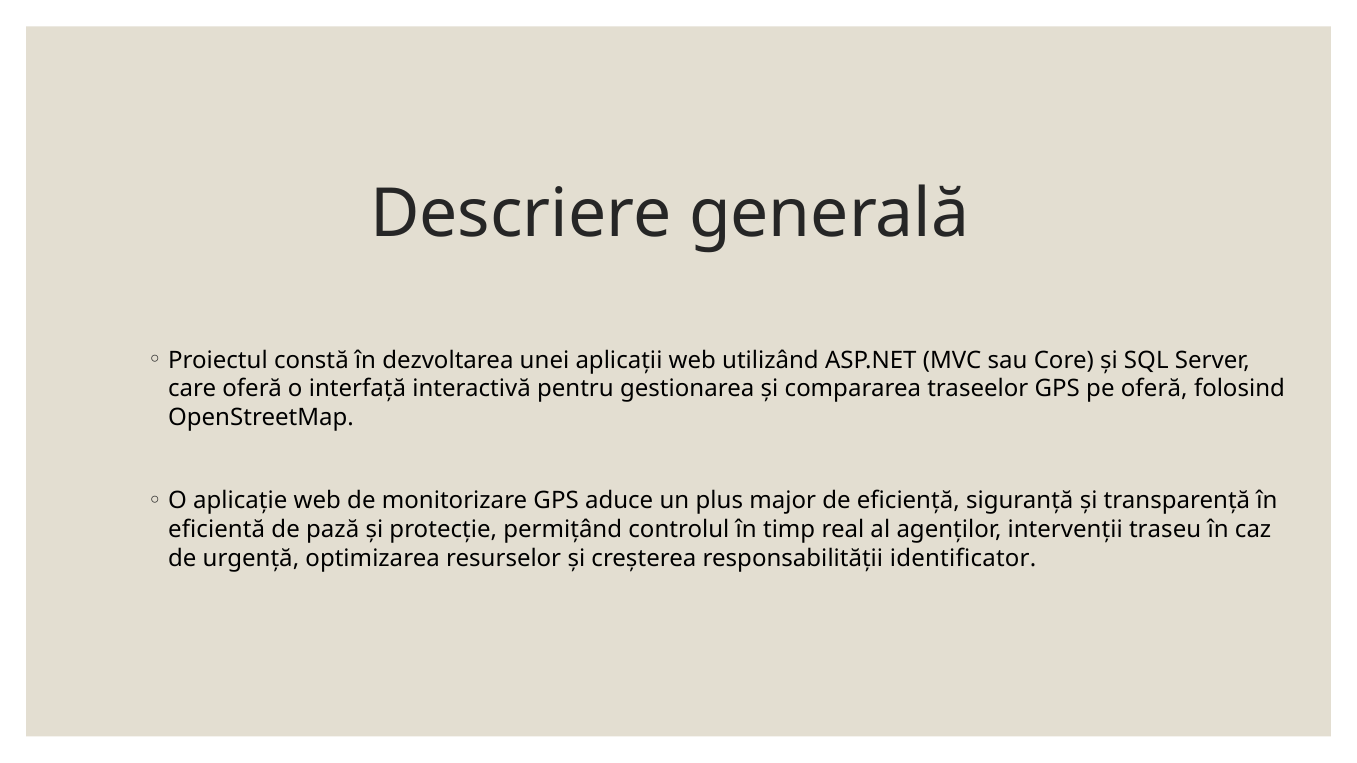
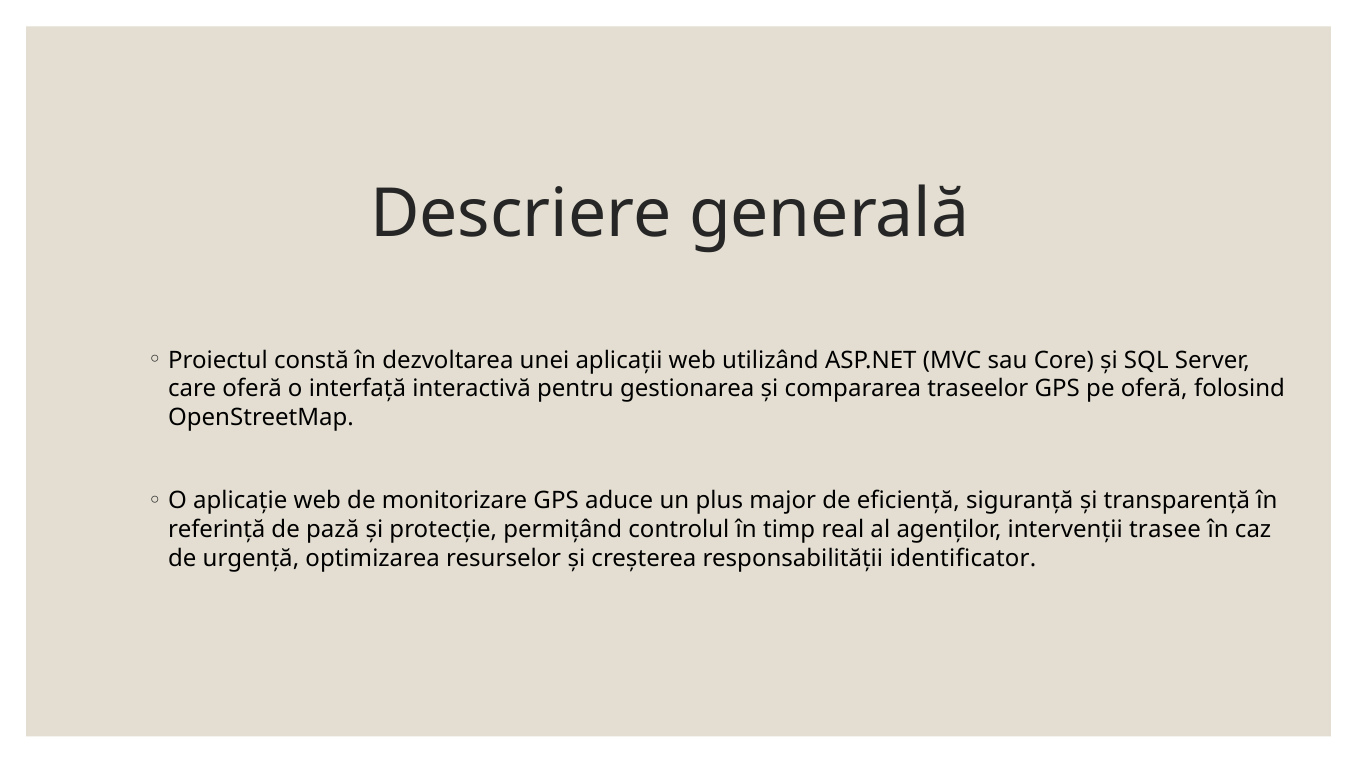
eficientă: eficientă -> referință
traseu: traseu -> trasee
